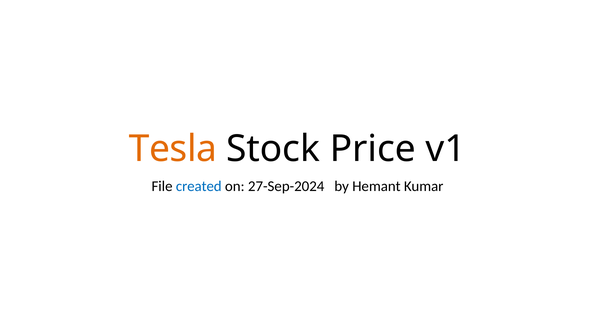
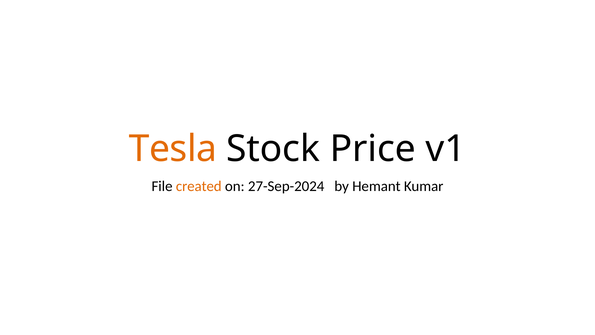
created colour: blue -> orange
